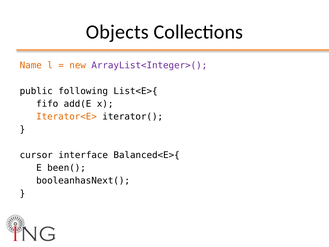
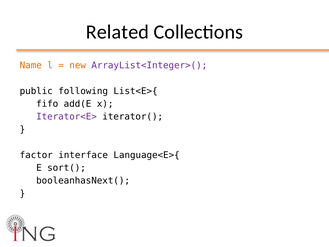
Objects: Objects -> Related
Iterator<E> colour: orange -> purple
cursor: cursor -> factor
Balanced<E>{: Balanced<E>{ -> Language<E>{
been(: been( -> sort(
